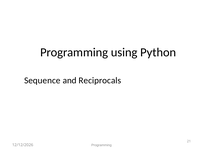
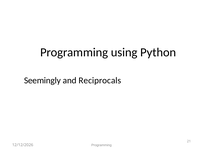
Sequence: Sequence -> Seemingly
